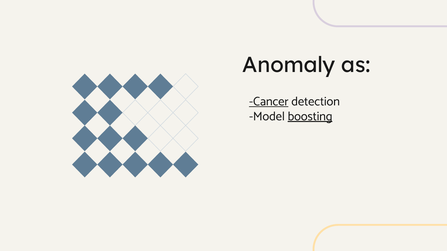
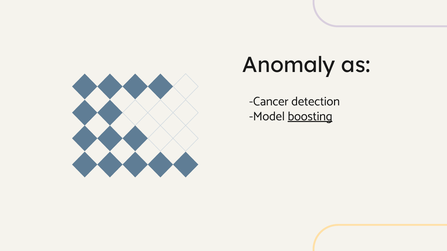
Cancer underline: present -> none
